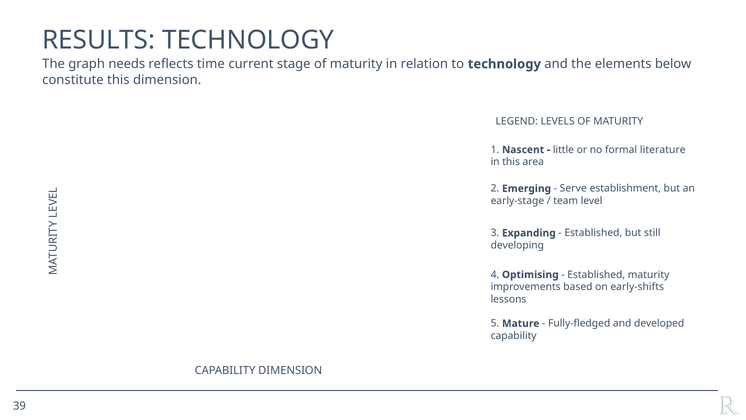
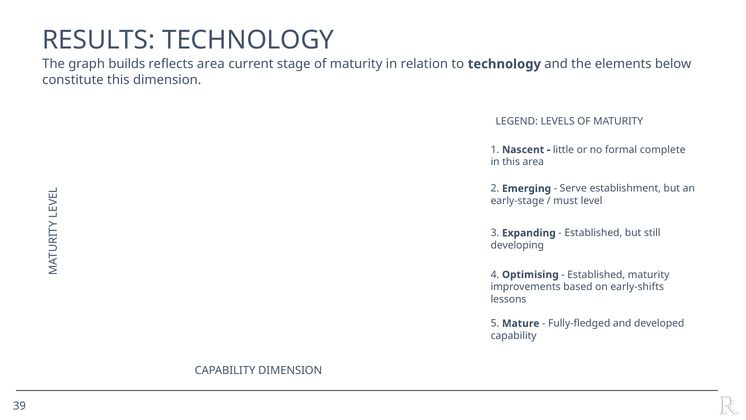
needs: needs -> builds
reflects time: time -> area
literature: literature -> complete
team: team -> must
